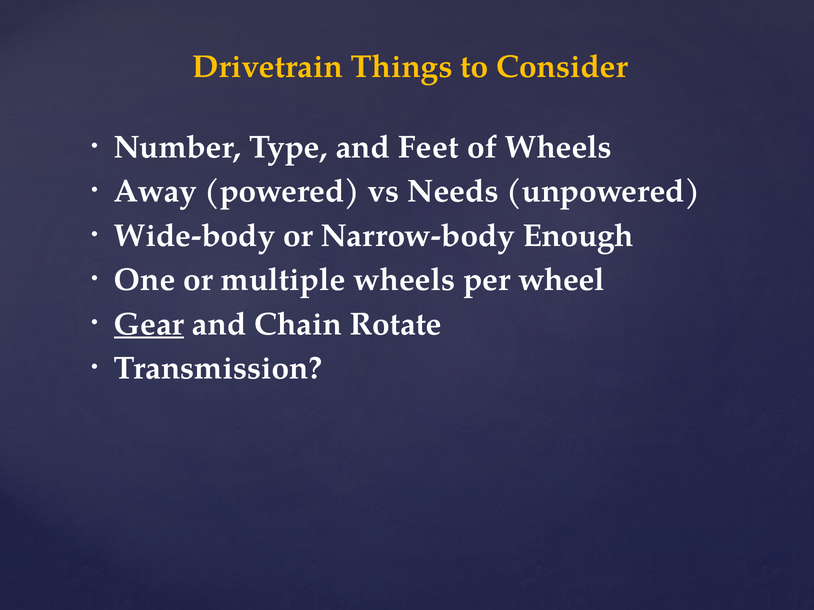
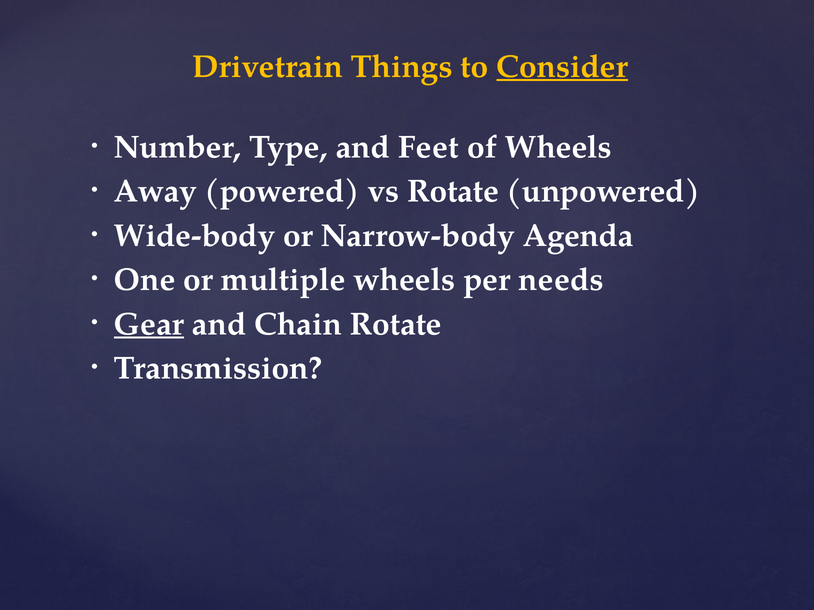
Consider underline: none -> present
vs Needs: Needs -> Rotate
Enough: Enough -> Agenda
wheel: wheel -> needs
